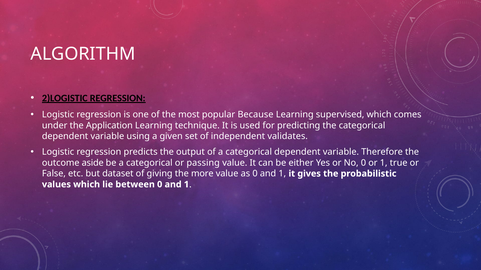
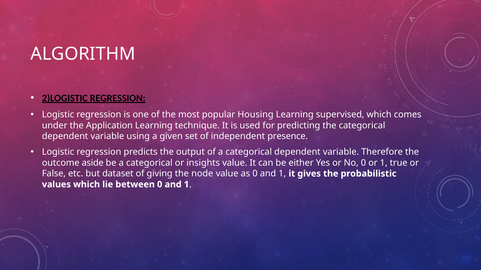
Because: Because -> Housing
validates: validates -> presence
passing: passing -> insights
more: more -> node
